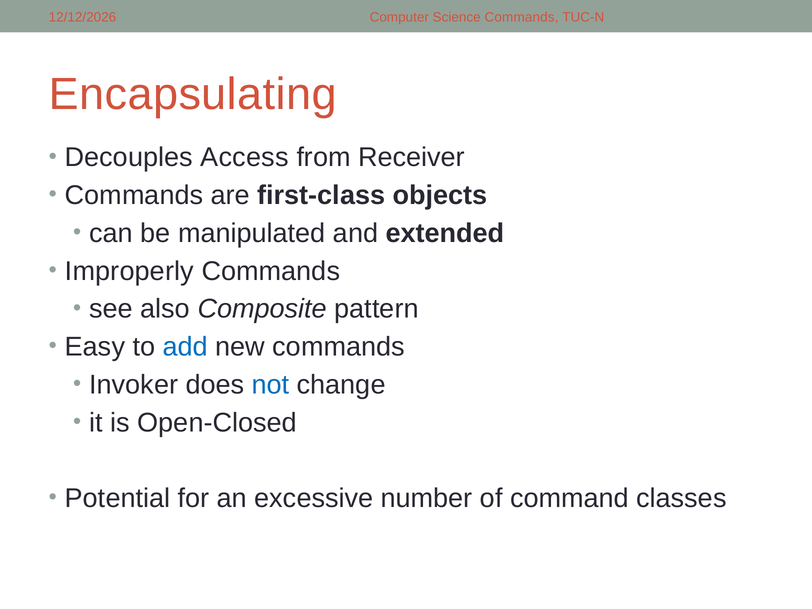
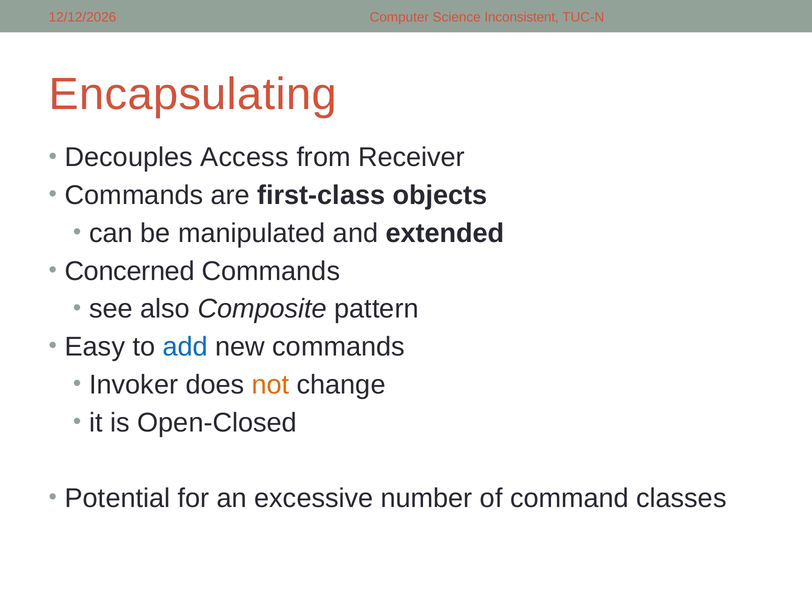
Science Commands: Commands -> Inconsistent
Improperly: Improperly -> Concerned
not colour: blue -> orange
